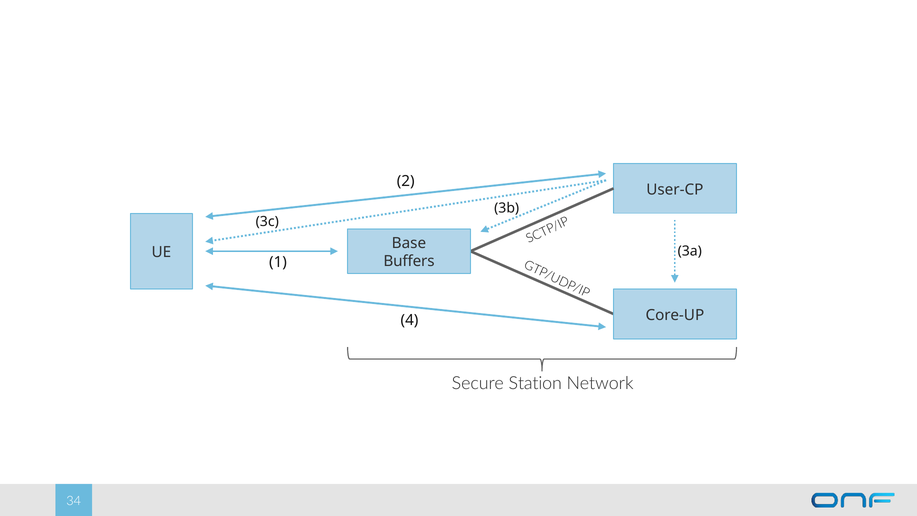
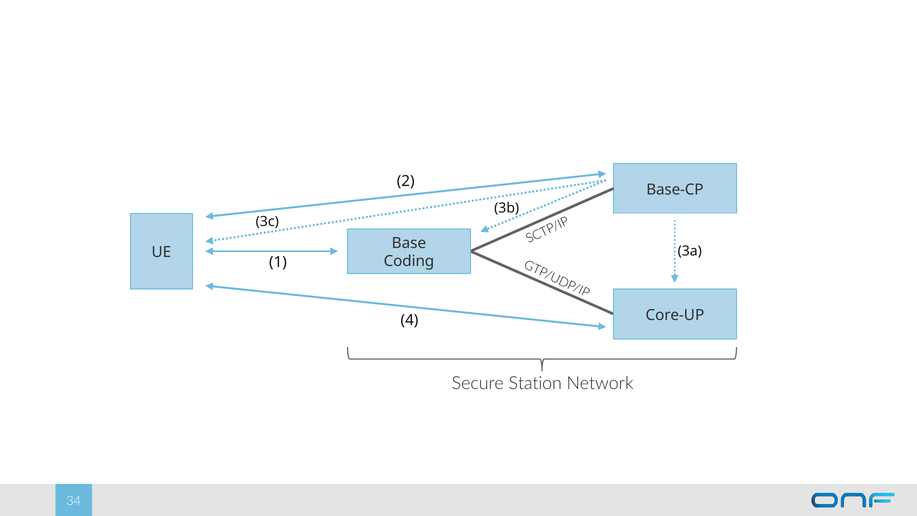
User-CP: User-CP -> Base-CP
Buffers: Buffers -> Coding
